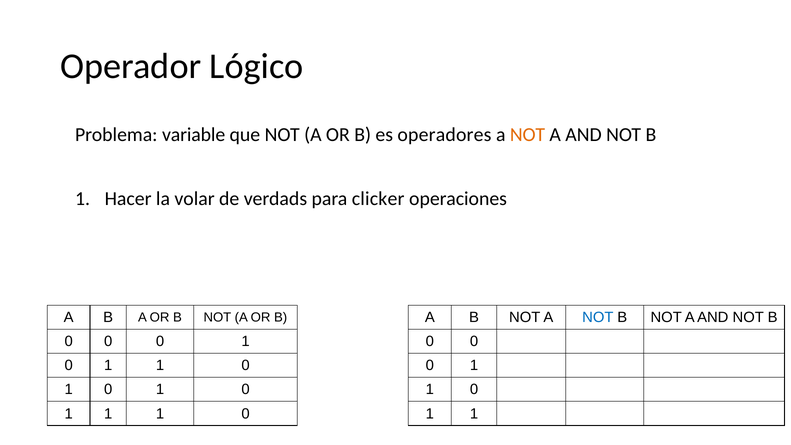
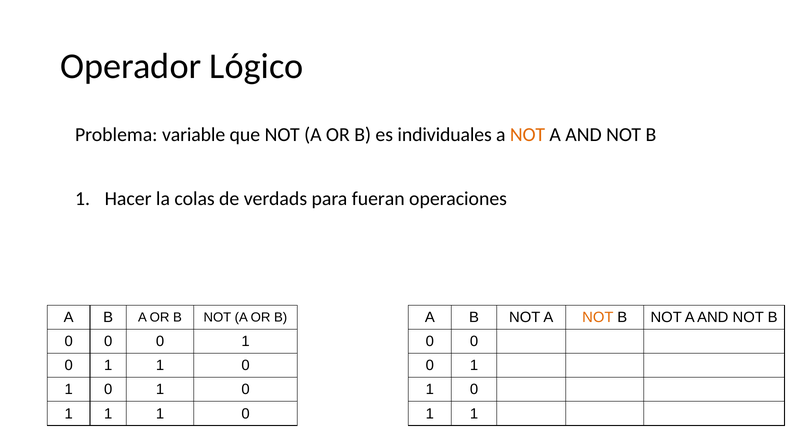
operadores: operadores -> individuales
volar: volar -> colas
clicker: clicker -> fueran
NOT at (598, 317) colour: blue -> orange
